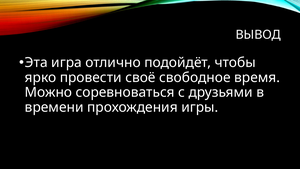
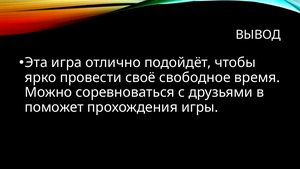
времени: времени -> поможет
